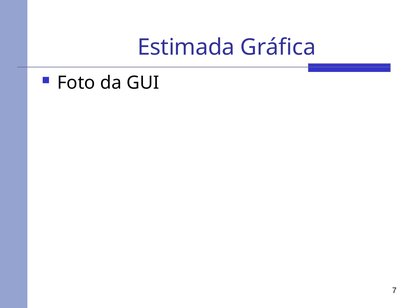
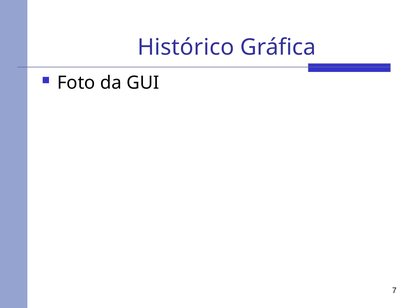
Estimada: Estimada -> Histórico
